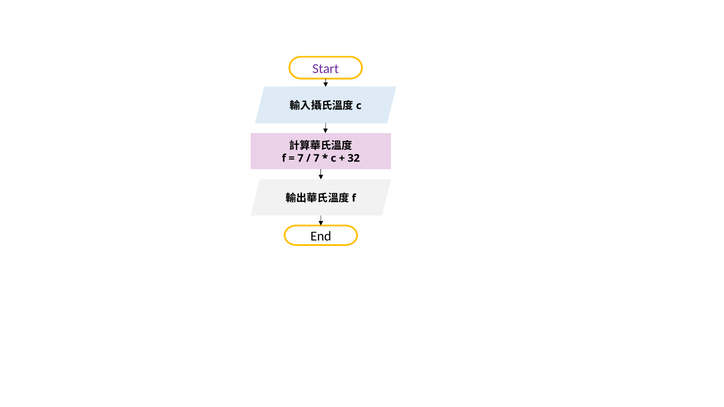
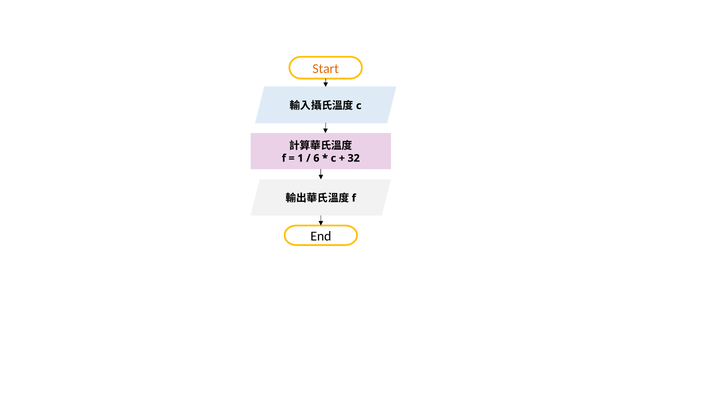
Start colour: purple -> orange
7 at (300, 158): 7 -> 1
7 at (316, 158): 7 -> 6
